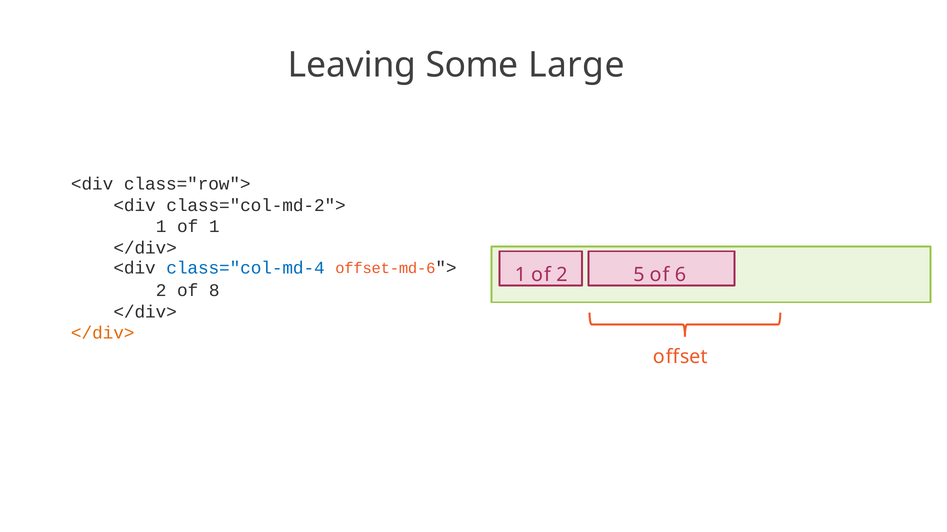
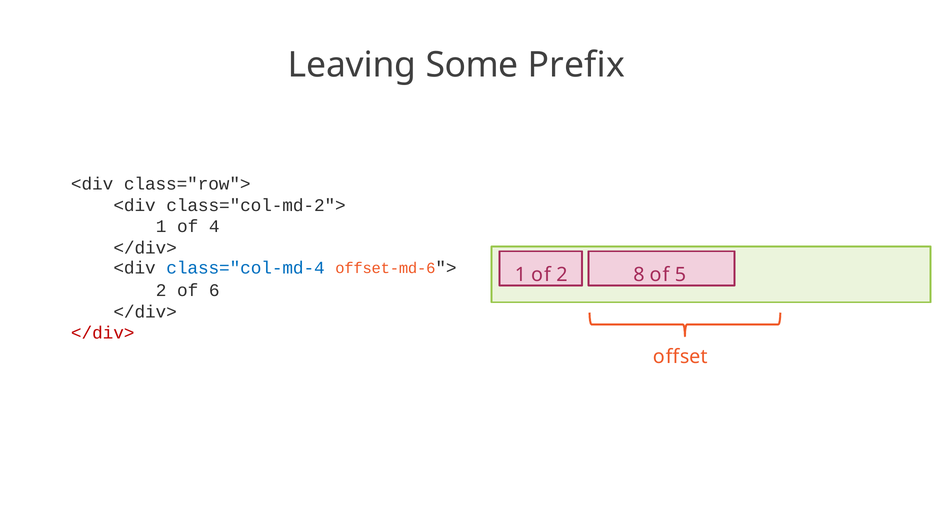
Large: Large -> Prefix
of 1: 1 -> 4
5: 5 -> 8
6: 6 -> 5
8: 8 -> 6
</div> at (103, 333) colour: orange -> red
